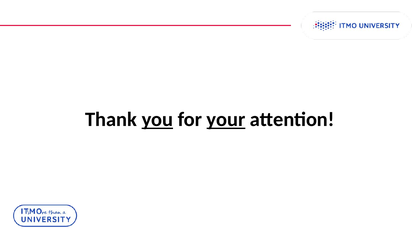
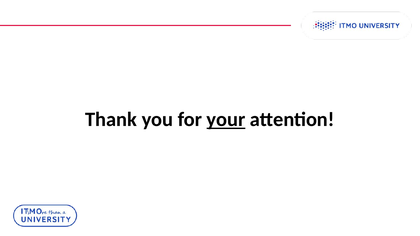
you underline: present -> none
